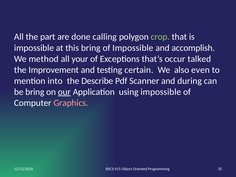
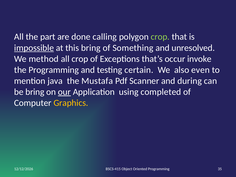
impossible at (34, 48) underline: none -> present
of Impossible: Impossible -> Something
accomplish: accomplish -> unresolved
all your: your -> crop
talked: talked -> invoke
the Improvement: Improvement -> Programming
into: into -> java
Describe: Describe -> Mustafa
using impossible: impossible -> completed
Graphics colour: pink -> yellow
